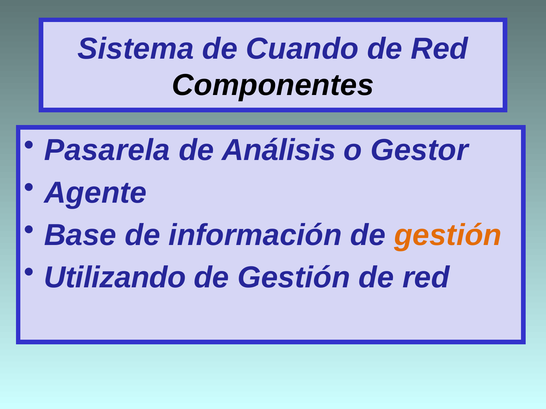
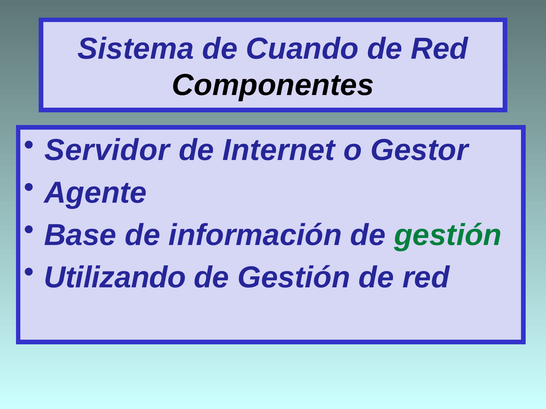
Pasarela: Pasarela -> Servidor
Análisis: Análisis -> Internet
gestión at (448, 235) colour: orange -> green
